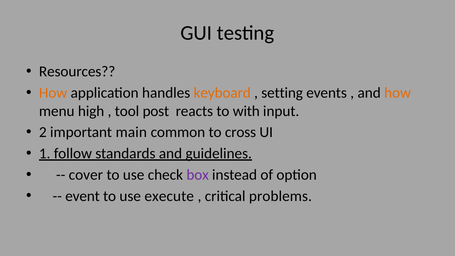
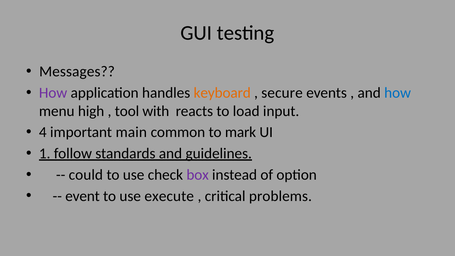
Resources: Resources -> Messages
How at (53, 93) colour: orange -> purple
setting: setting -> secure
how at (398, 93) colour: orange -> blue
post: post -> with
with: with -> load
2: 2 -> 4
cross: cross -> mark
cover: cover -> could
